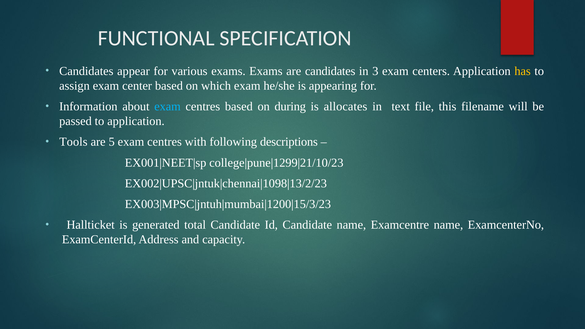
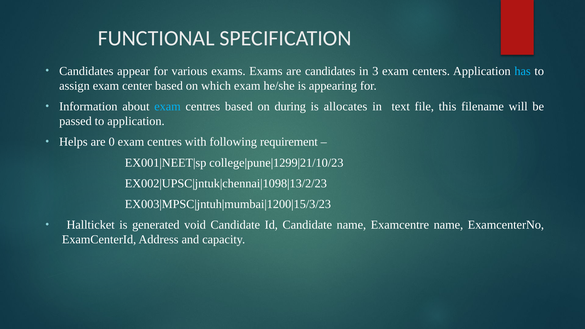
has colour: yellow -> light blue
Tools: Tools -> Helps
5: 5 -> 0
descriptions: descriptions -> requirement
total: total -> void
